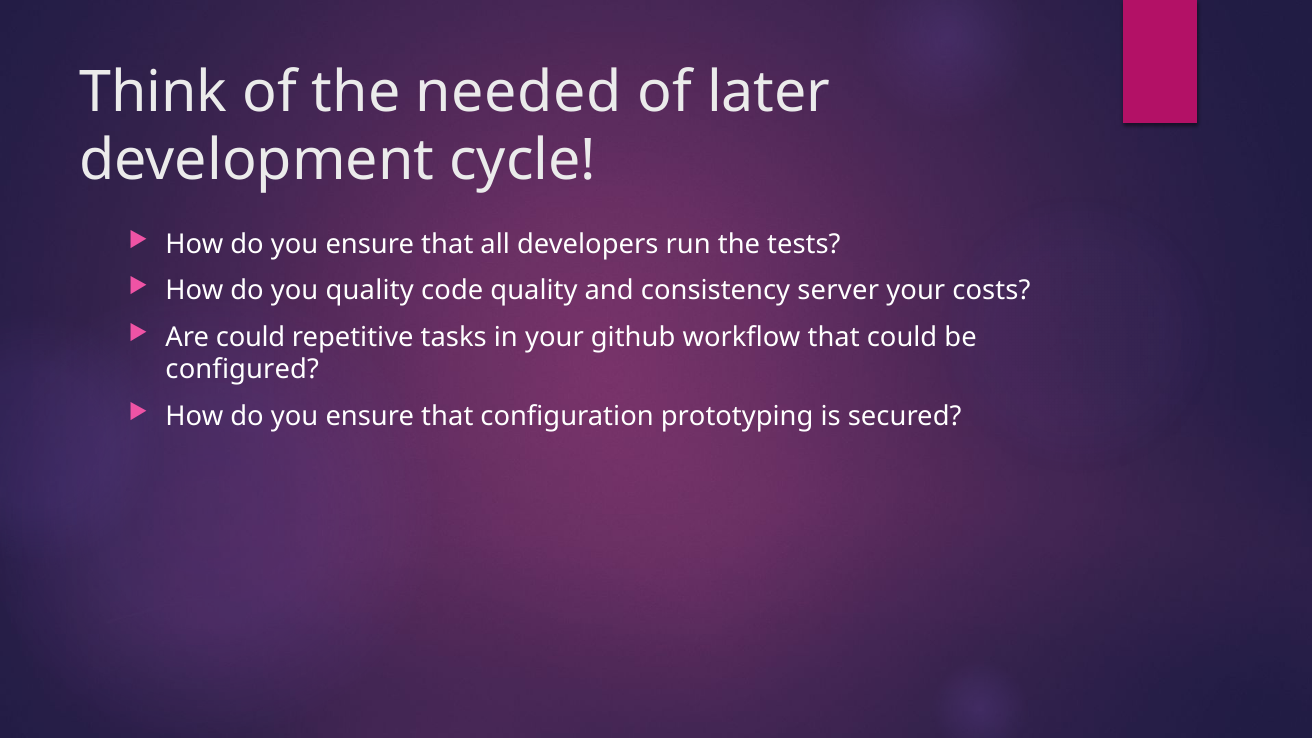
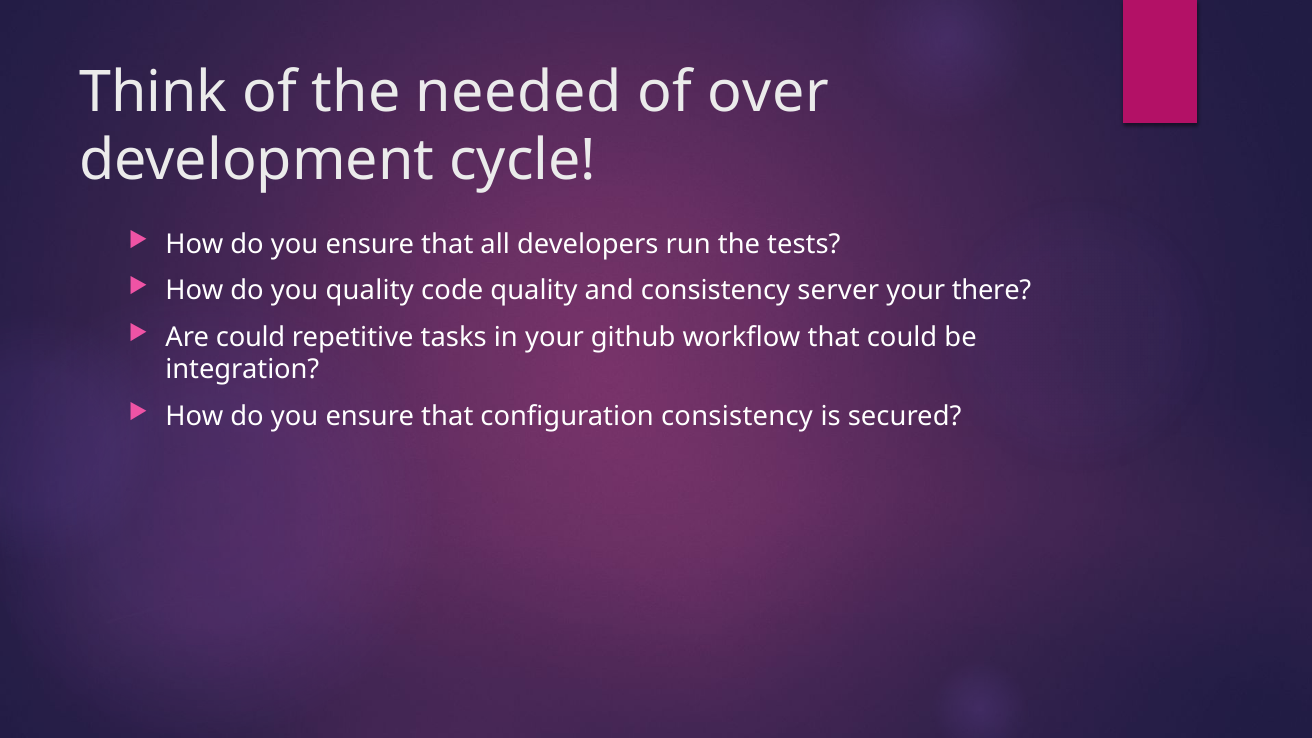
later: later -> over
costs: costs -> there
configured: configured -> integration
configuration prototyping: prototyping -> consistency
